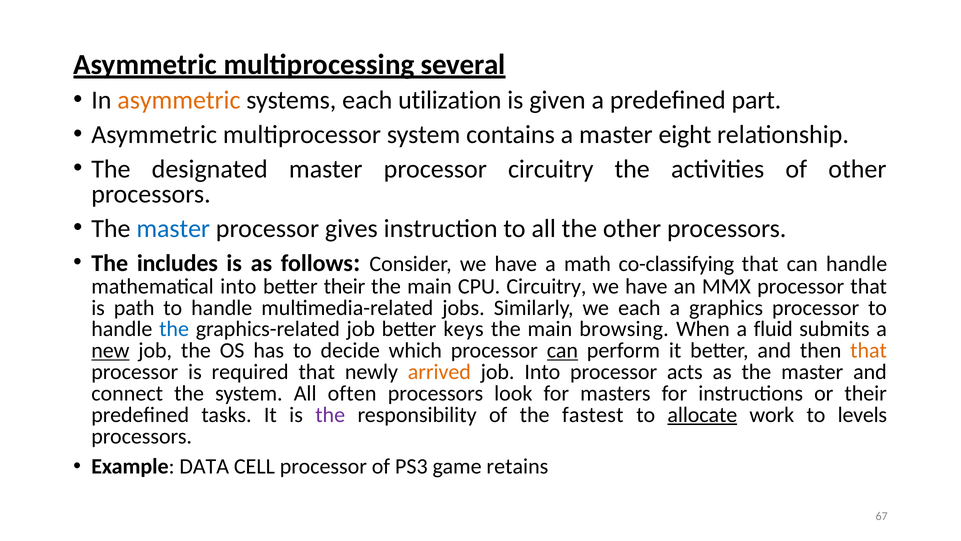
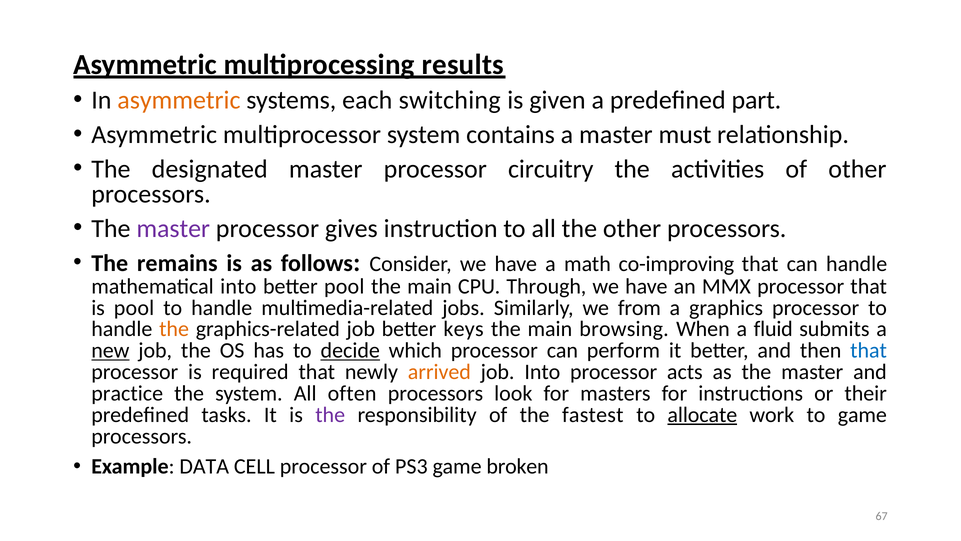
several: several -> results
utilization: utilization -> switching
eight: eight -> must
master at (173, 228) colour: blue -> purple
includes: includes -> remains
co-classifying: co-classifying -> co-improving
better their: their -> pool
CPU Circuitry: Circuitry -> Through
is path: path -> pool
we each: each -> from
the at (174, 329) colour: blue -> orange
decide underline: none -> present
can at (562, 350) underline: present -> none
that at (869, 350) colour: orange -> blue
connect: connect -> practice
to levels: levels -> game
retains: retains -> broken
